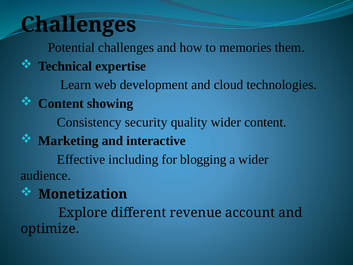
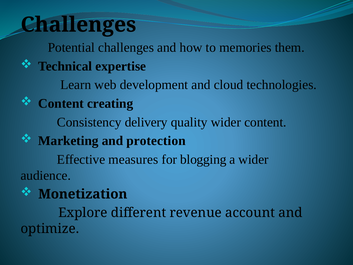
showing: showing -> creating
security: security -> delivery
interactive: interactive -> protection
including: including -> measures
